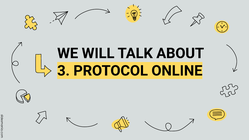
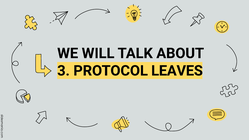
ONLINE: ONLINE -> LEAVES
